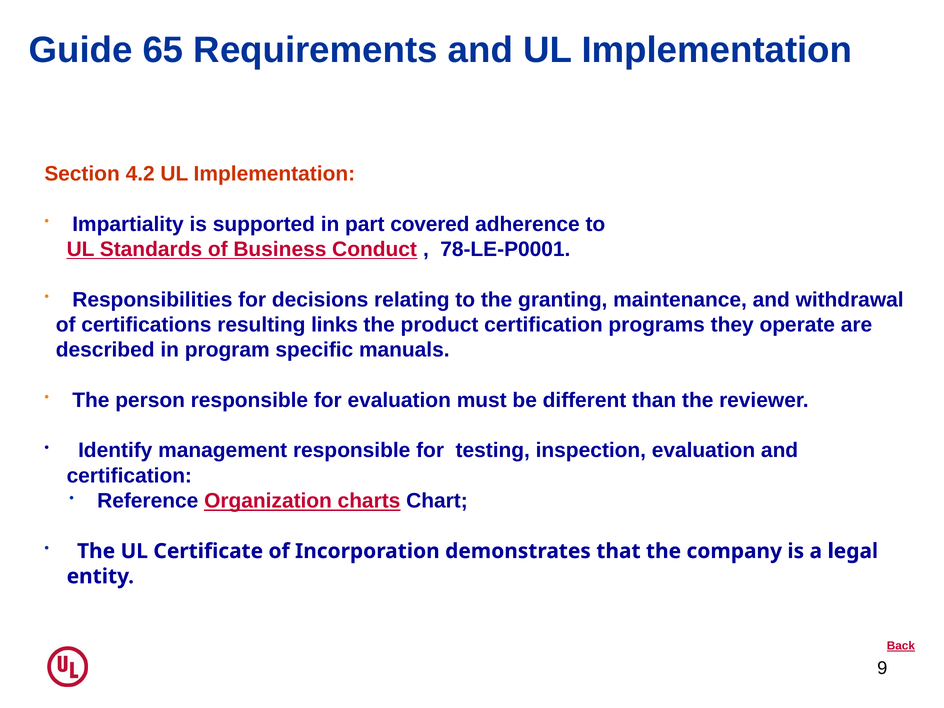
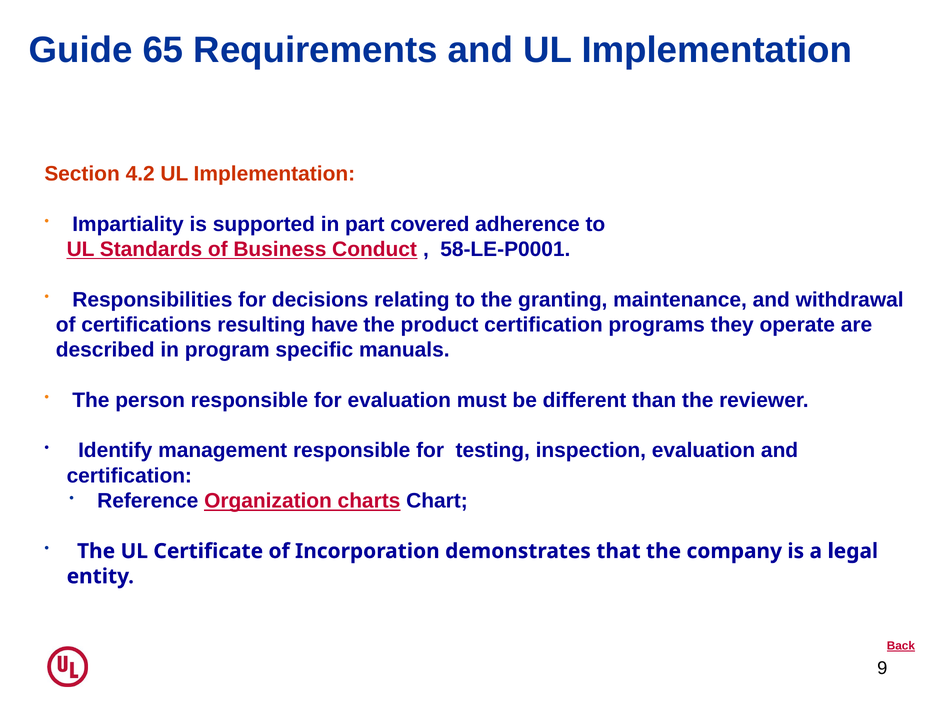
78-LE-P0001: 78-LE-P0001 -> 58-LE-P0001
links: links -> have
